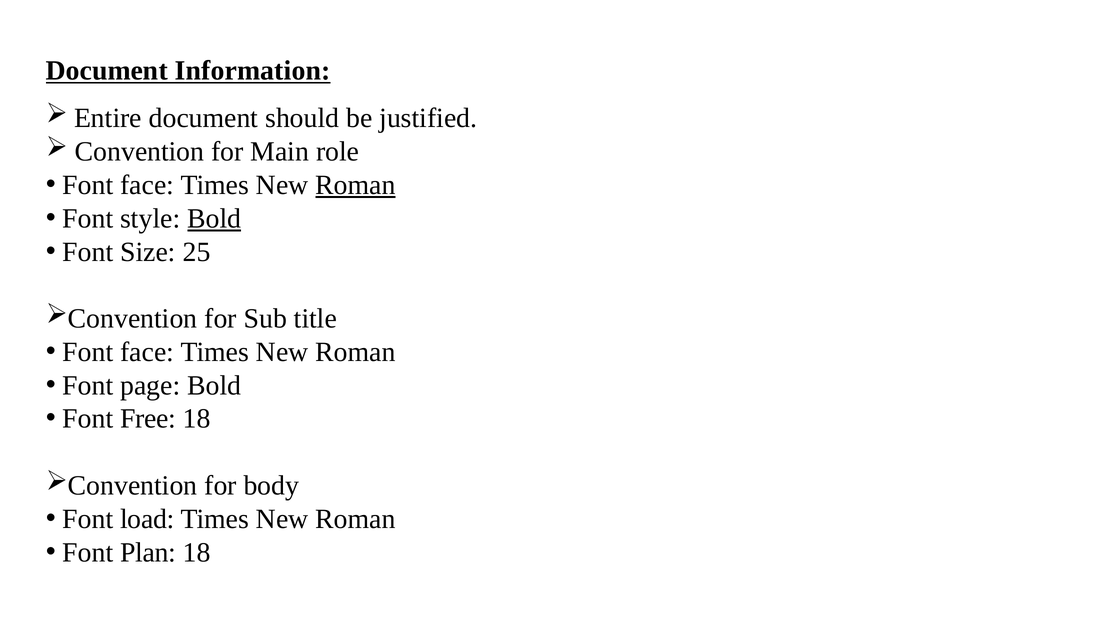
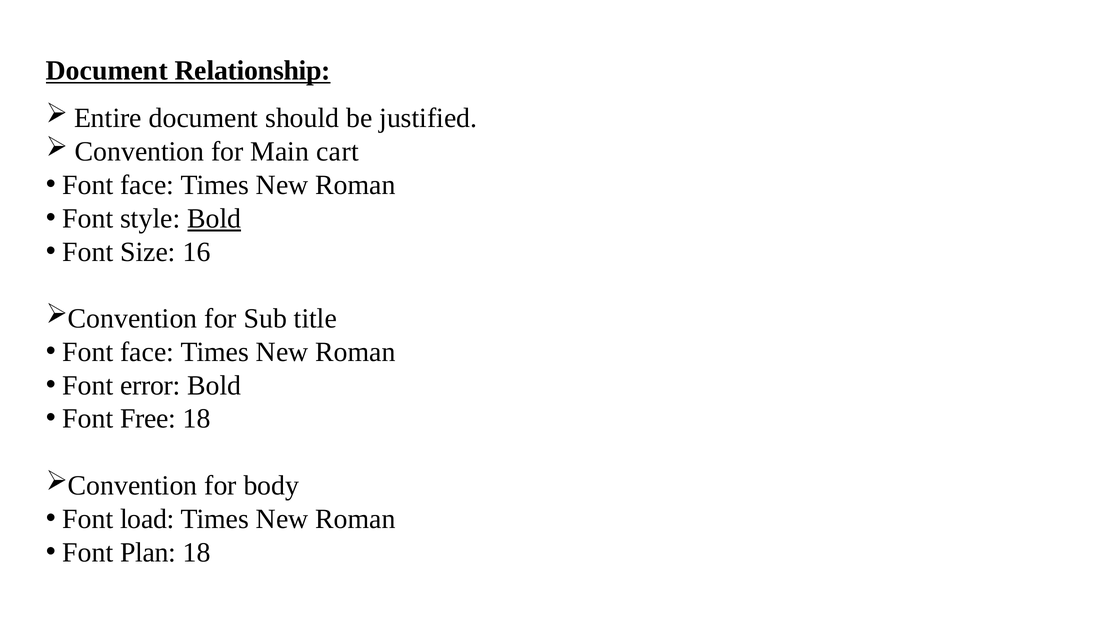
Information: Information -> Relationship
role: role -> cart
Roman at (355, 185) underline: present -> none
25: 25 -> 16
page: page -> error
